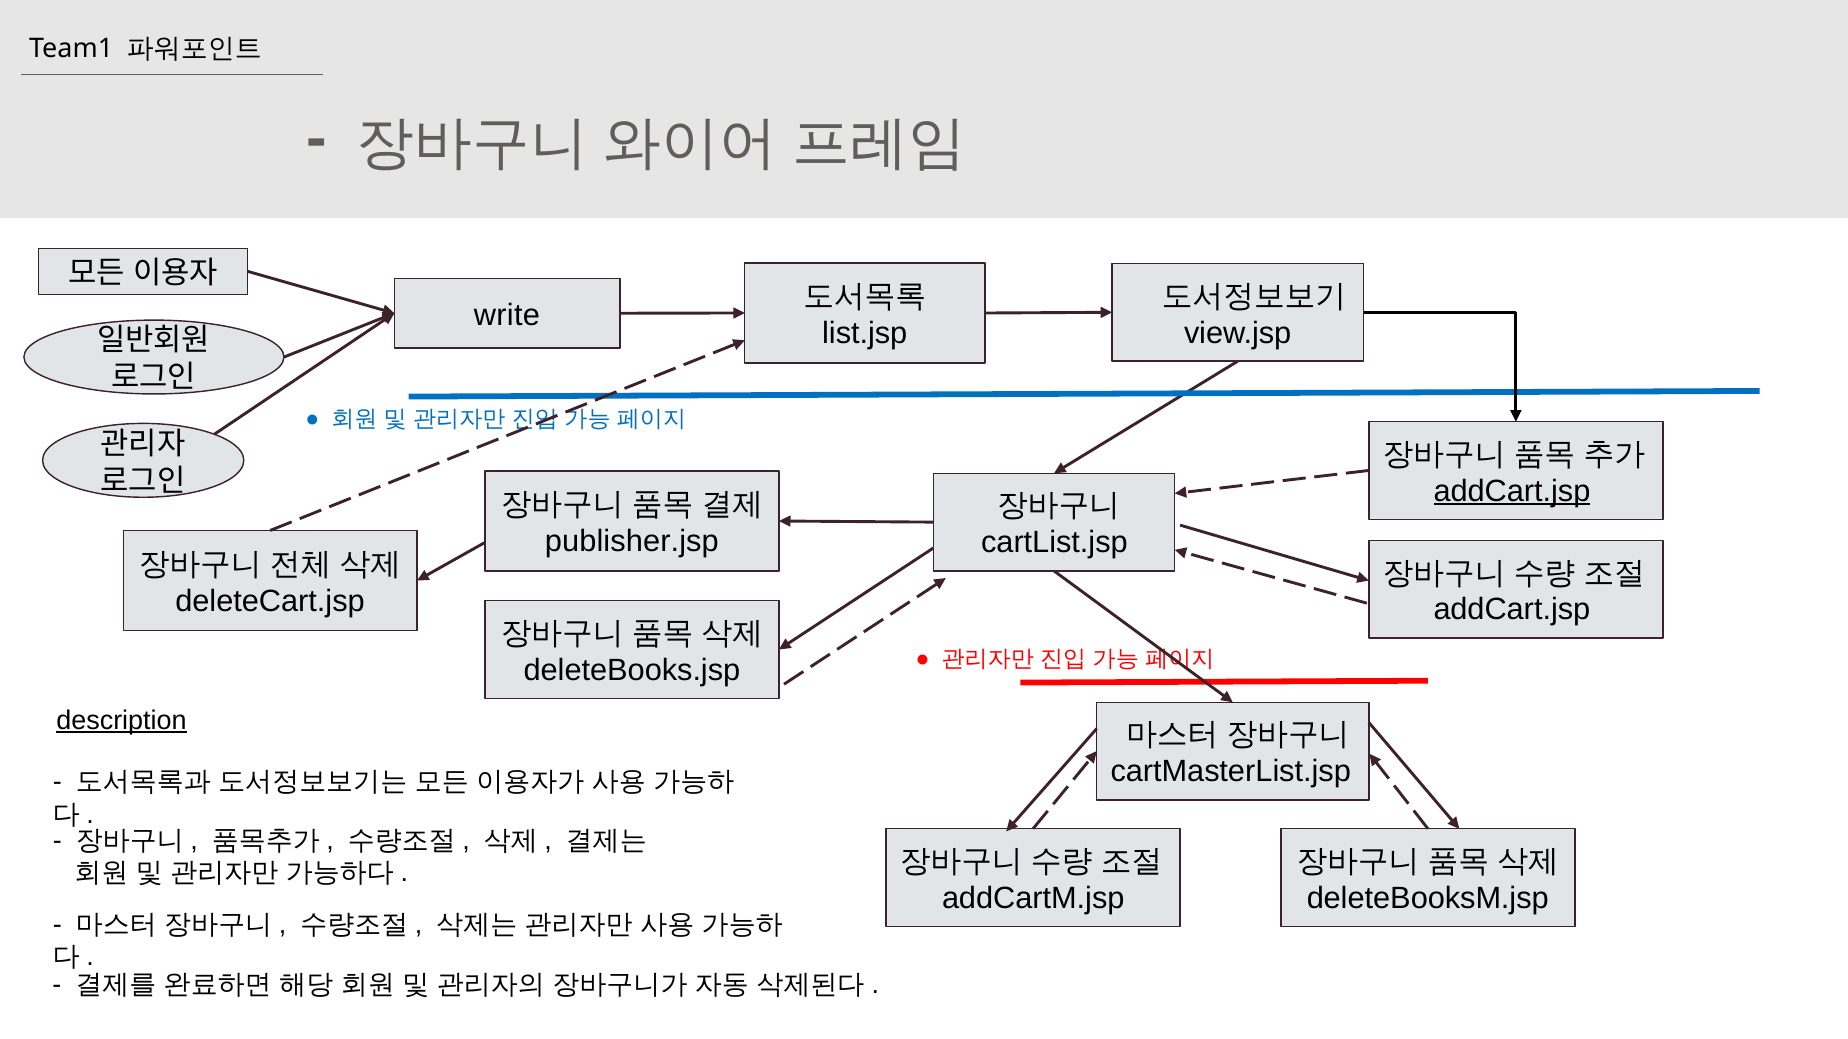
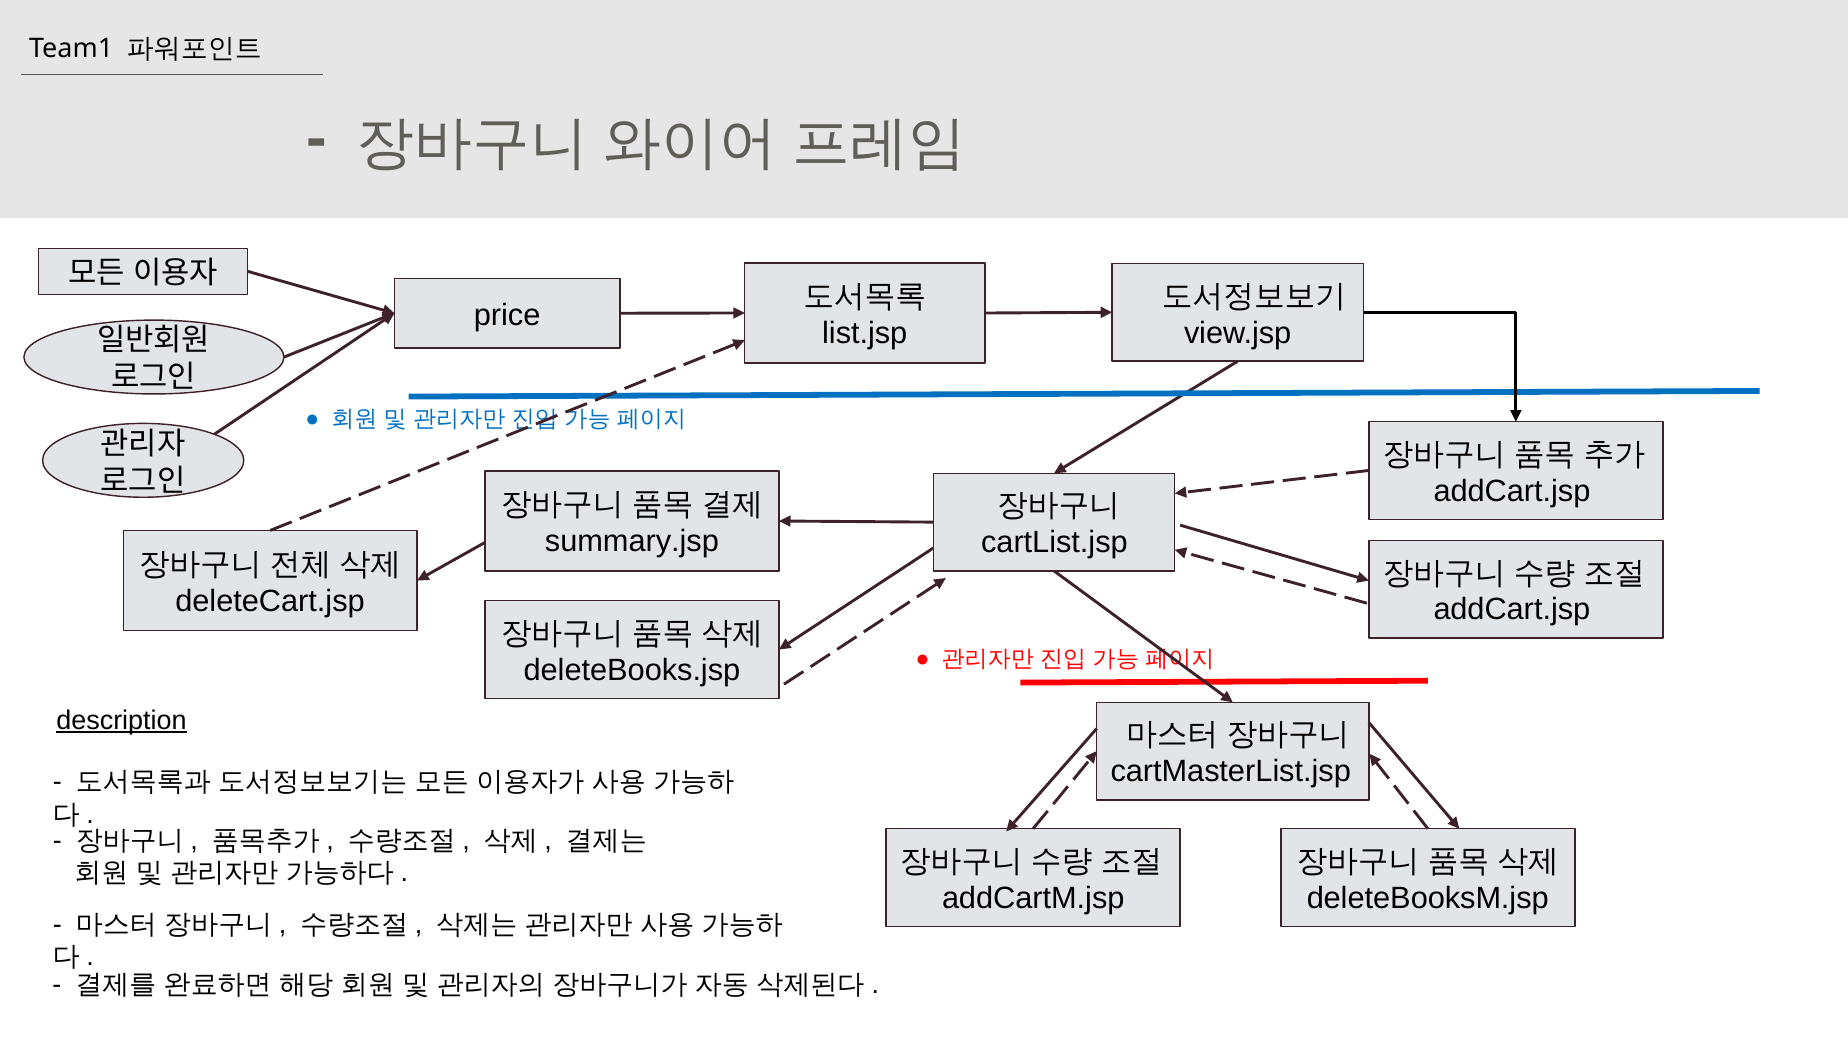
write: write -> price
addCart.jsp at (1512, 491) underline: present -> none
publisher.jsp: publisher.jsp -> summary.jsp
